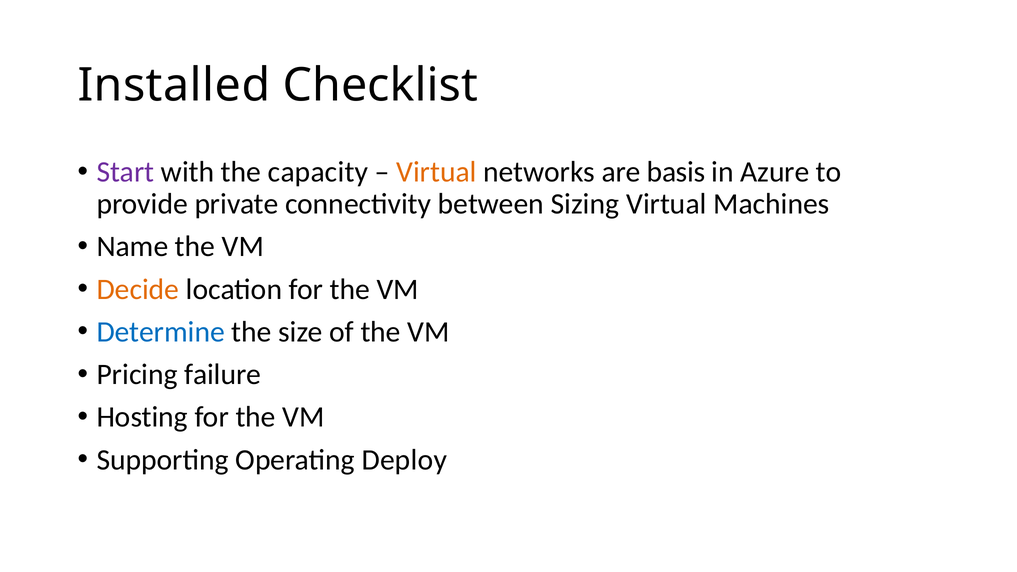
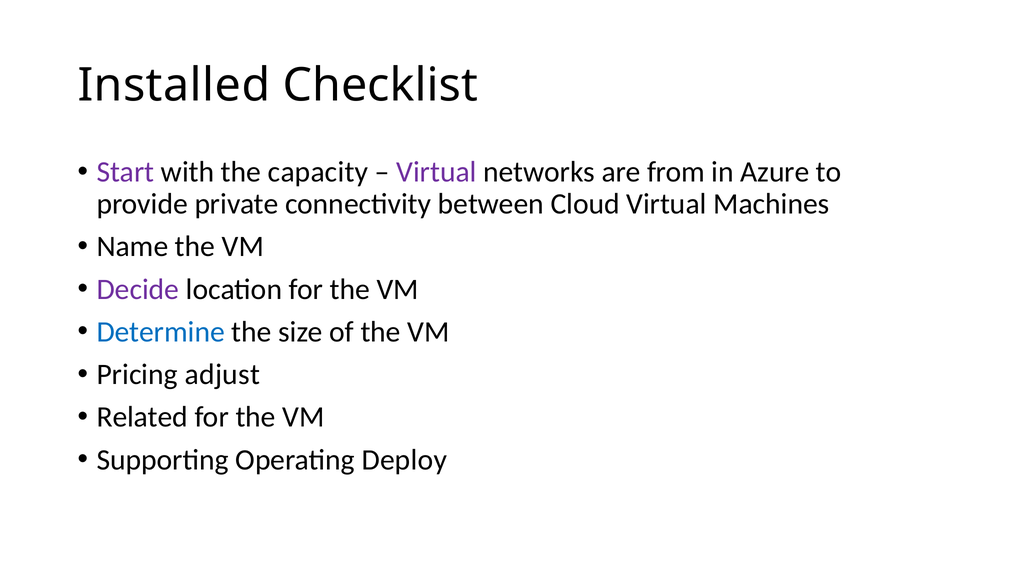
Virtual at (436, 172) colour: orange -> purple
basis: basis -> from
Sizing: Sizing -> Cloud
Decide colour: orange -> purple
failure: failure -> adjust
Hosting: Hosting -> Related
